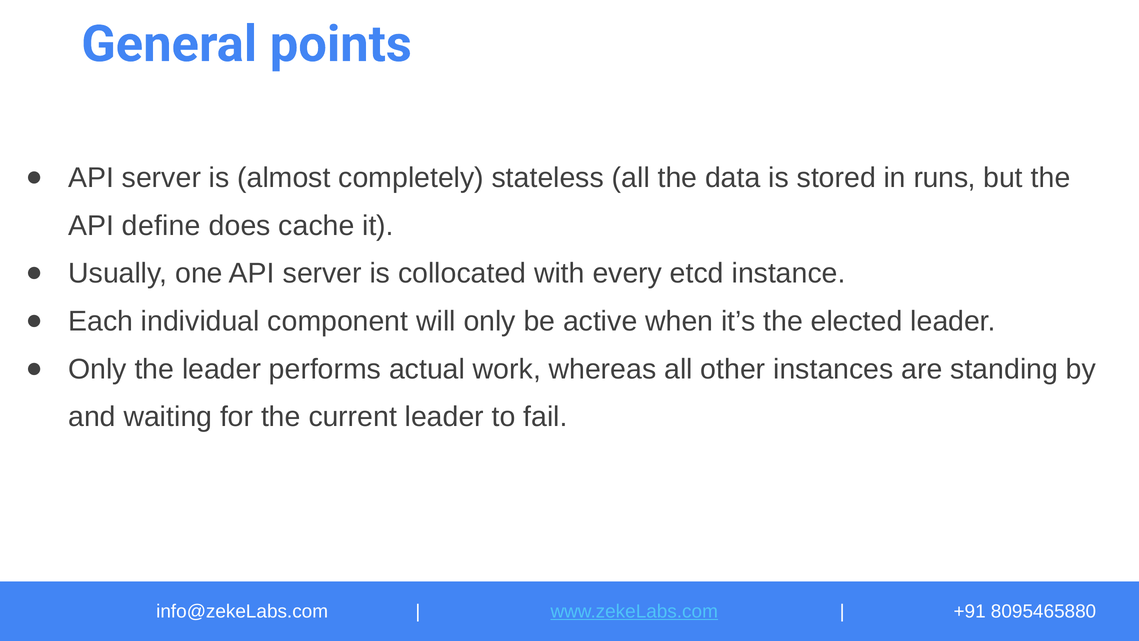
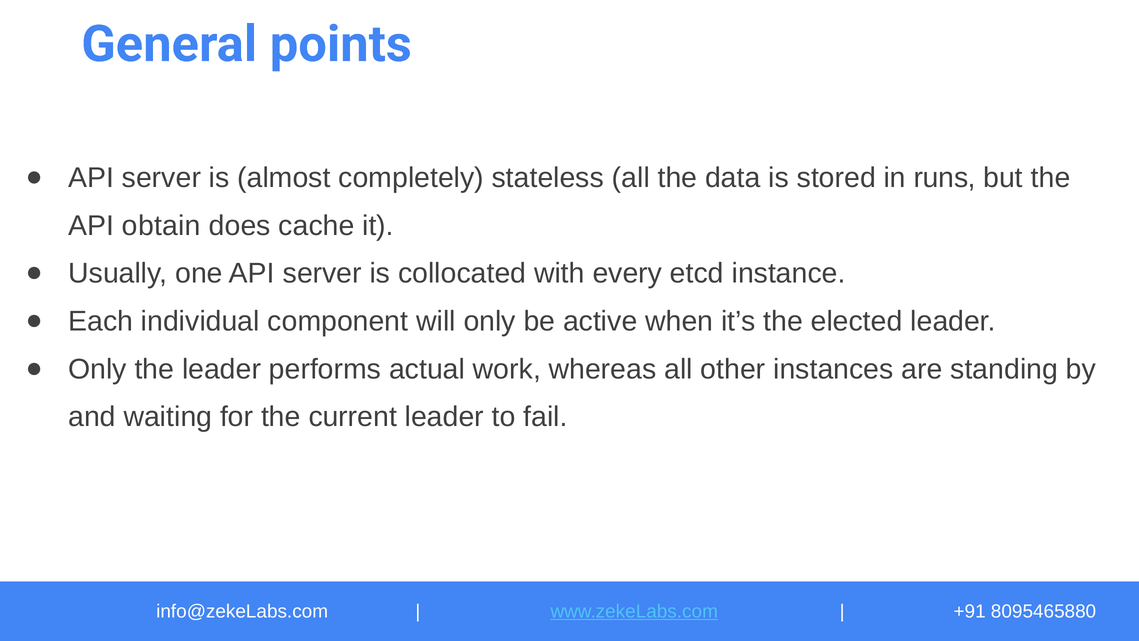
define: define -> obtain
